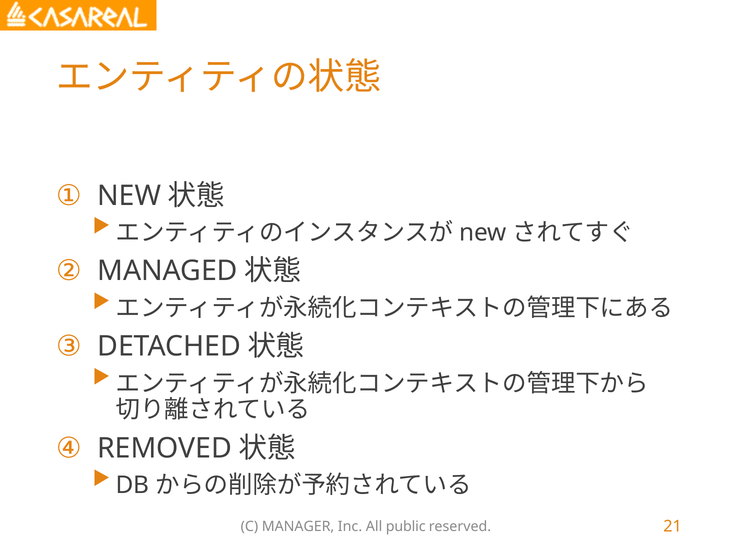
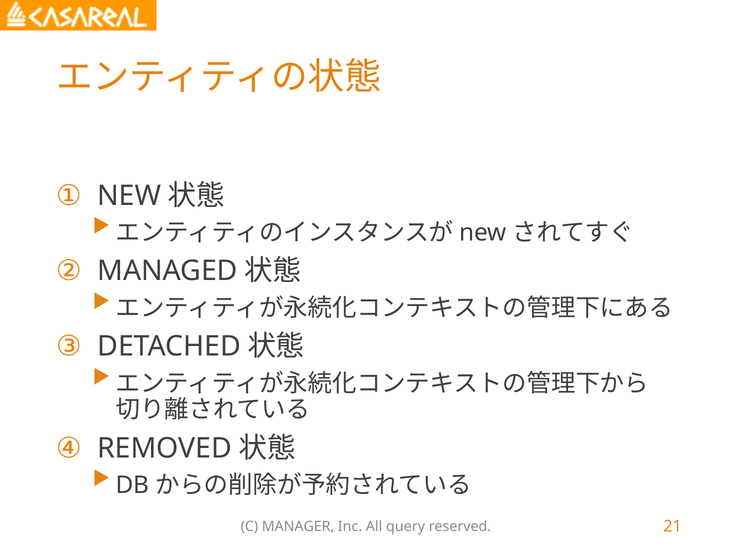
public: public -> query
